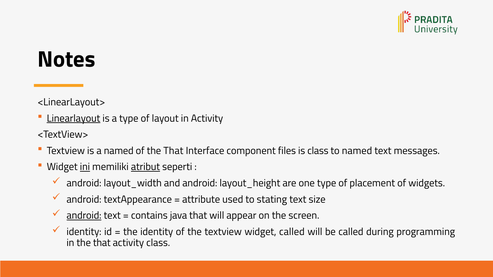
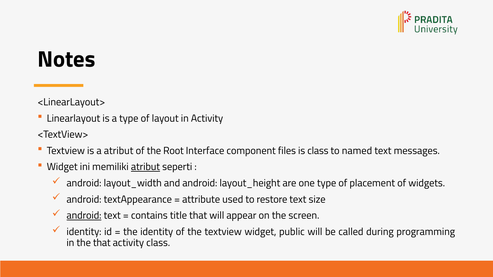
Linearlayout underline: present -> none
a named: named -> atribut
of the That: That -> Root
ini underline: present -> none
stating: stating -> restore
java: java -> title
widget called: called -> public
